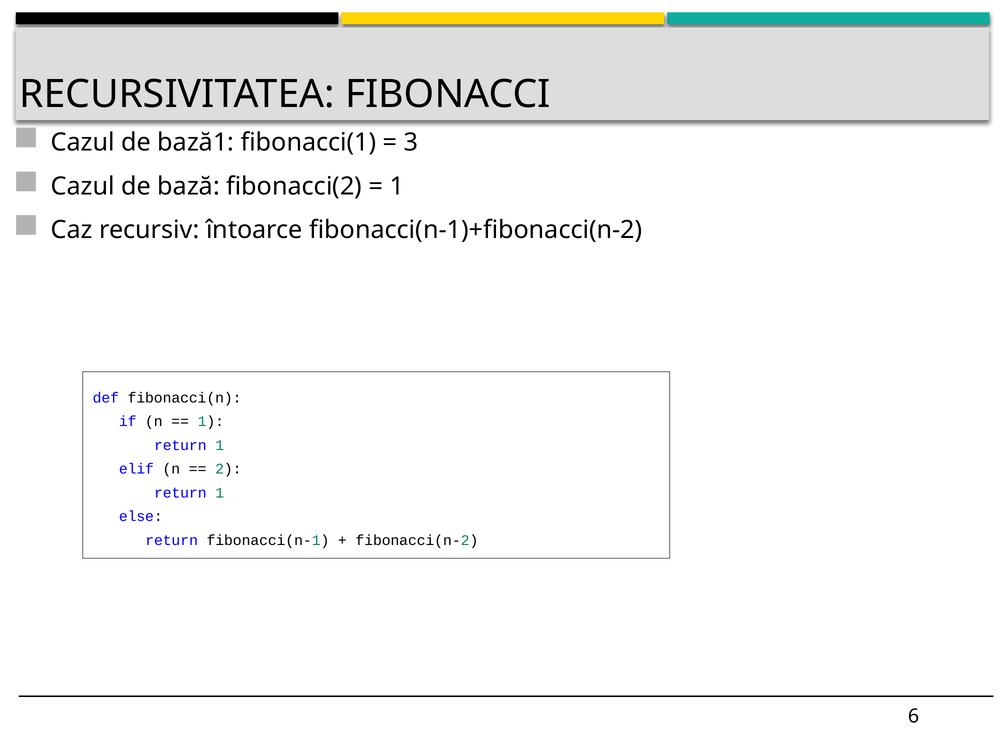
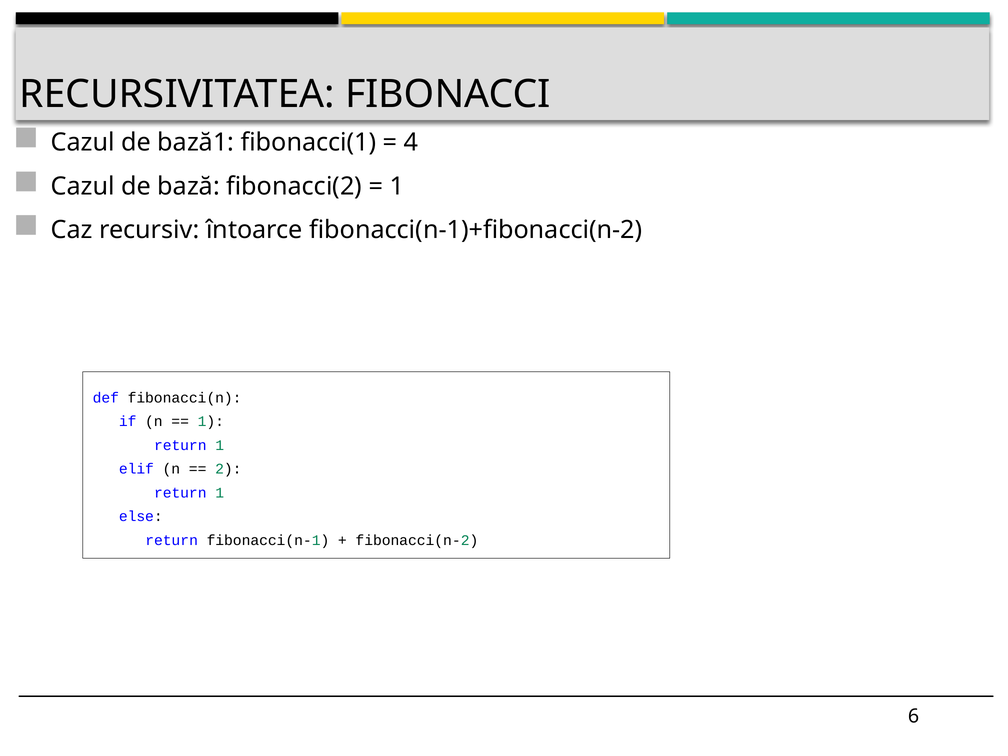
3: 3 -> 4
